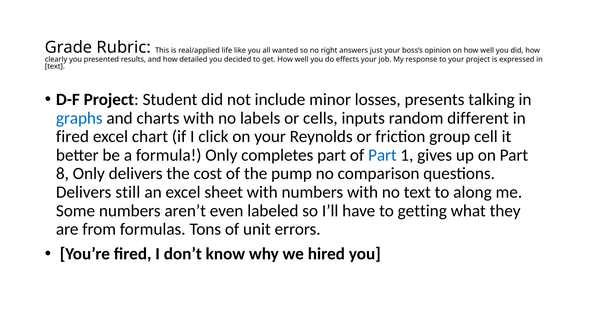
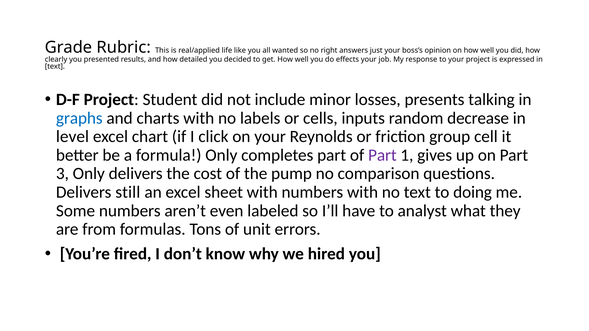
different: different -> decrease
fired at (72, 137): fired -> level
Part at (382, 155) colour: blue -> purple
8: 8 -> 3
along: along -> doing
getting: getting -> analyst
